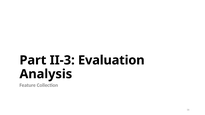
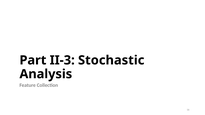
Evaluation: Evaluation -> Stochastic
